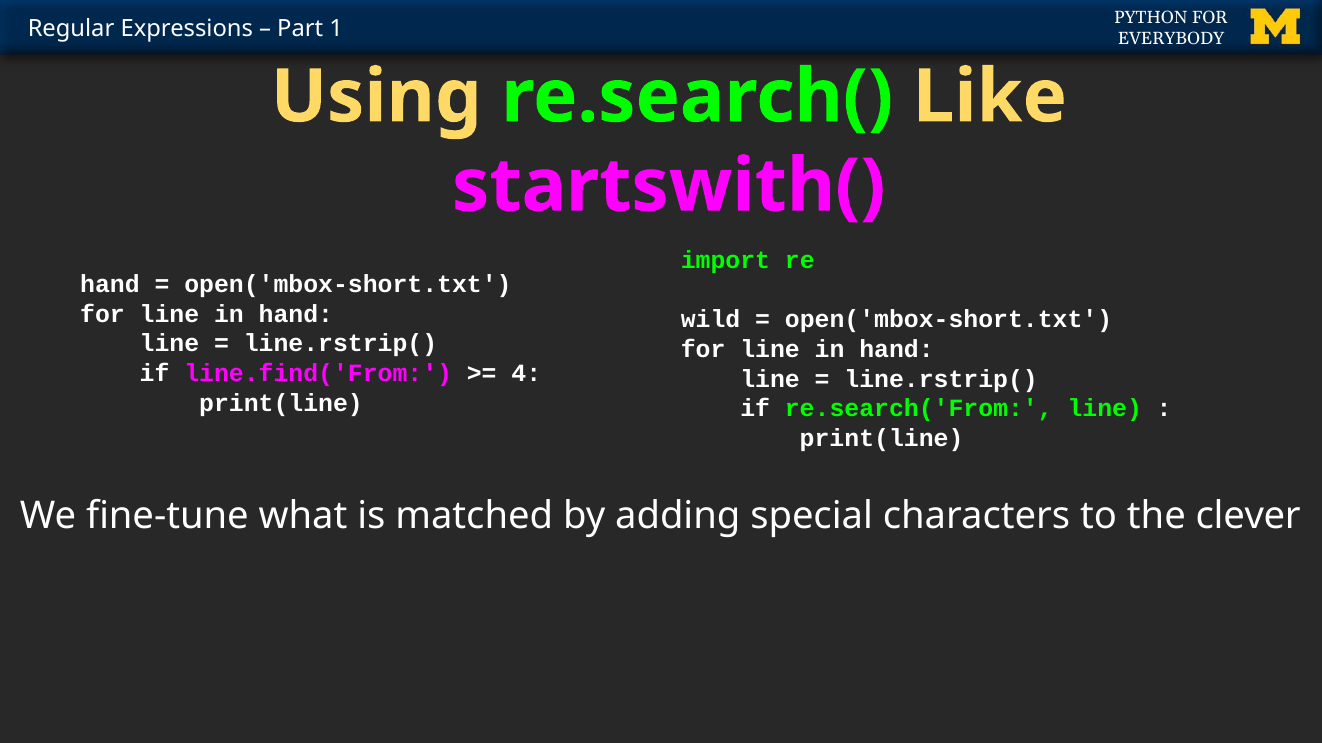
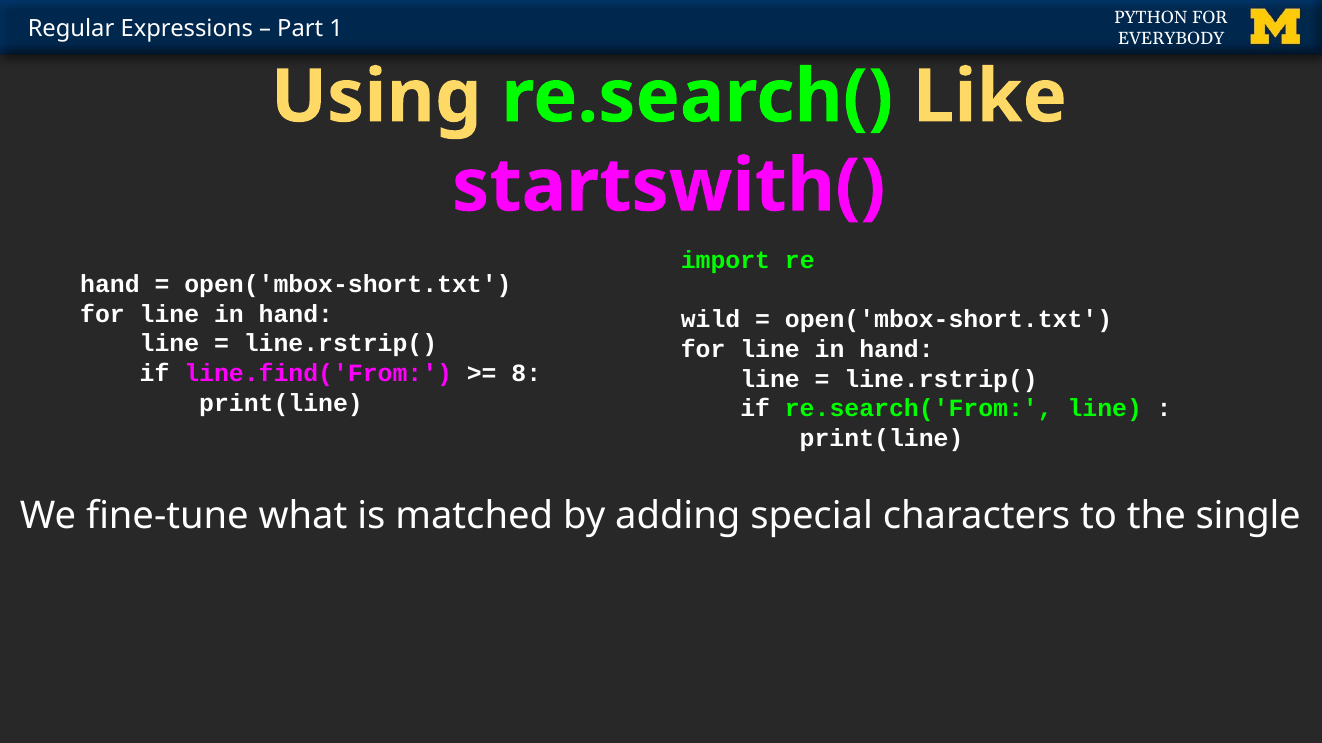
4: 4 -> 8
clever: clever -> single
